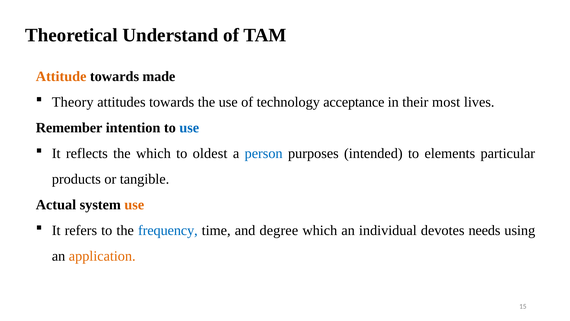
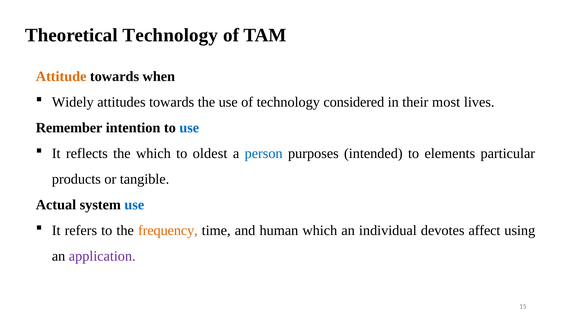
Theoretical Understand: Understand -> Technology
made: made -> when
Theory: Theory -> Widely
acceptance: acceptance -> considered
use at (134, 205) colour: orange -> blue
frequency colour: blue -> orange
degree: degree -> human
needs: needs -> affect
application colour: orange -> purple
